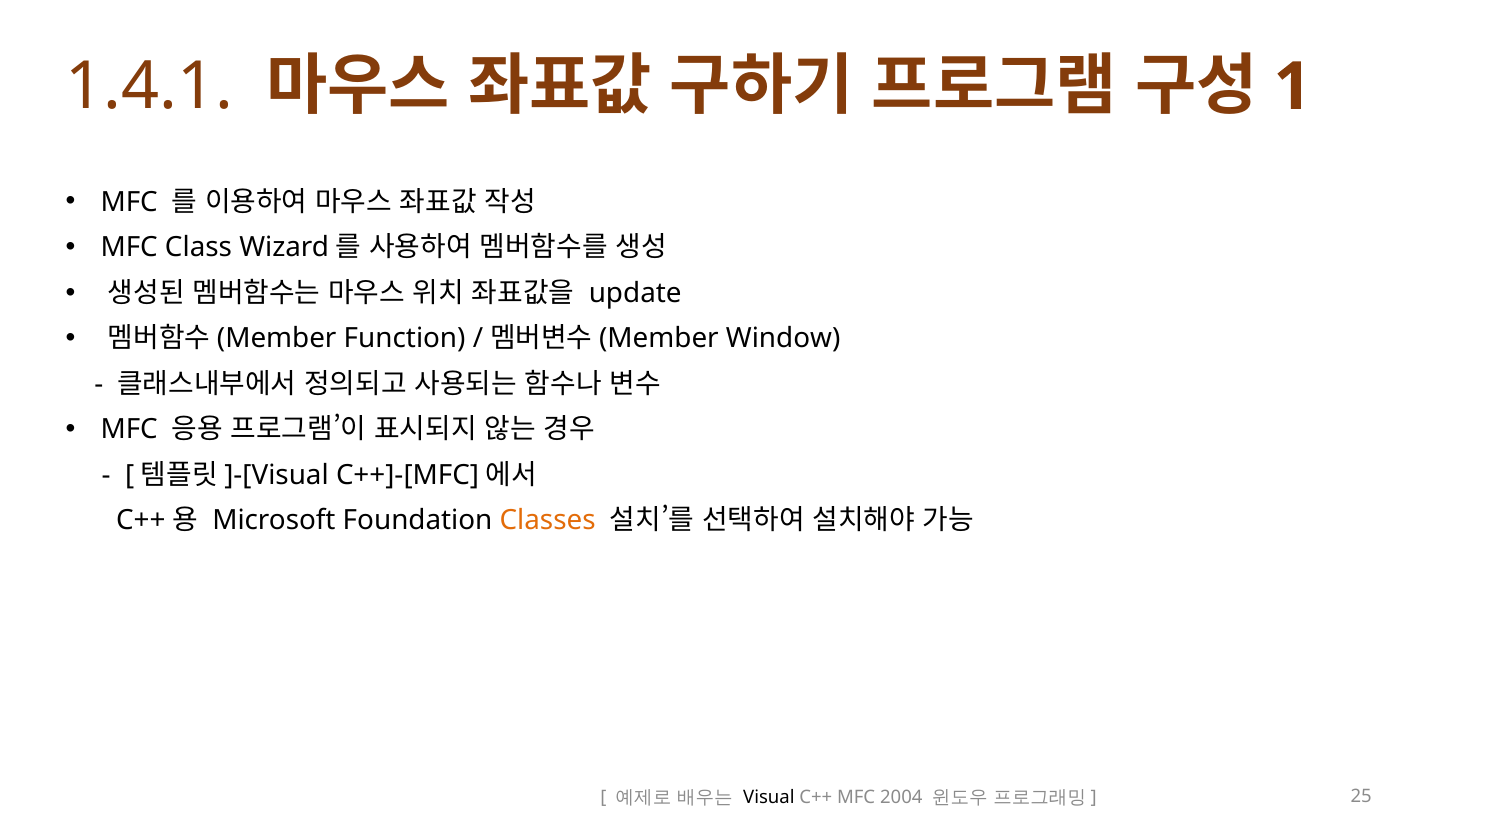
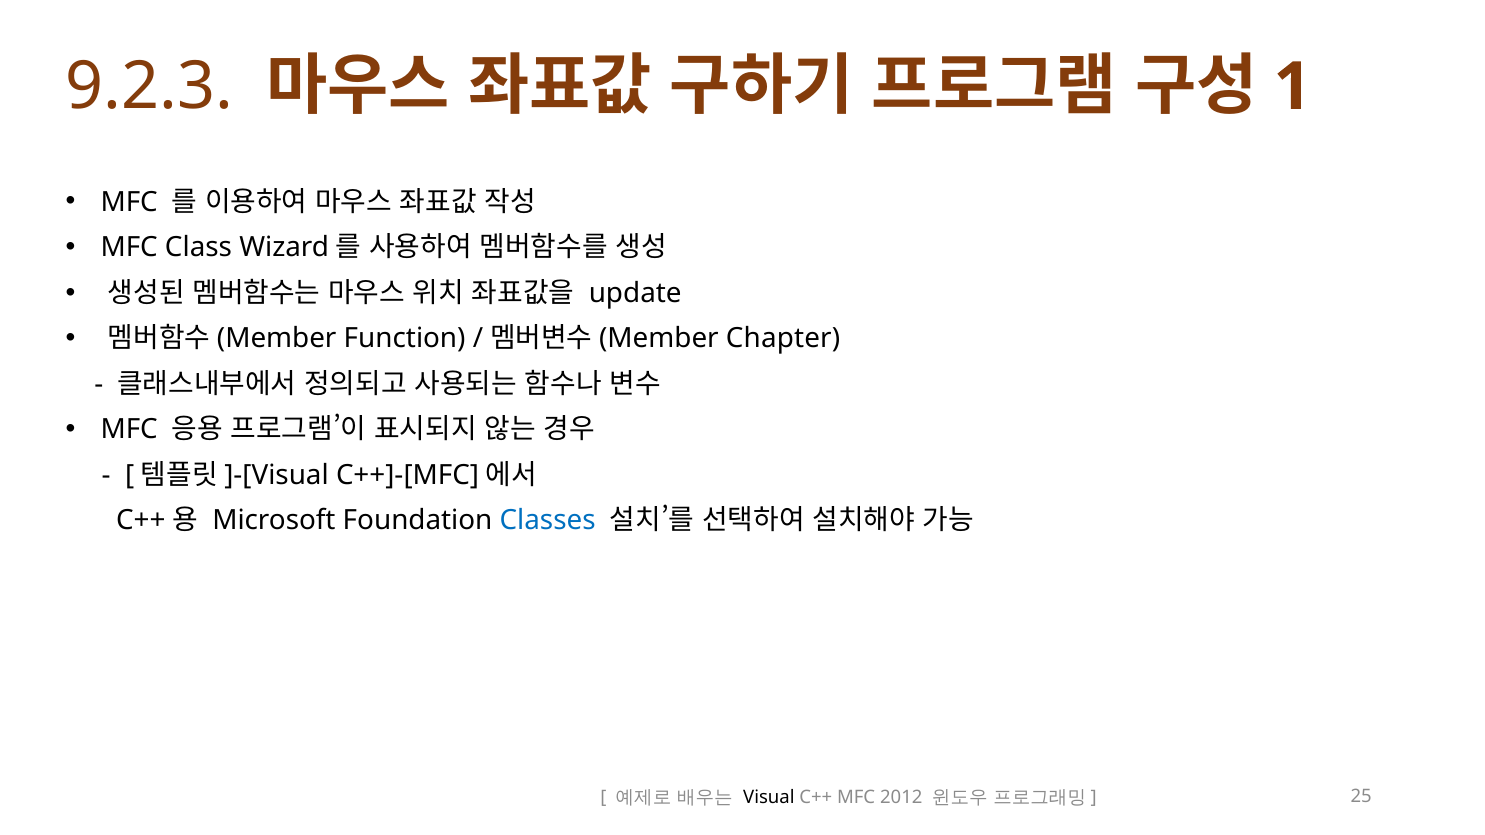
1.4.1: 1.4.1 -> 9.2.3
Window: Window -> Chapter
Classes colour: orange -> blue
2004: 2004 -> 2012
